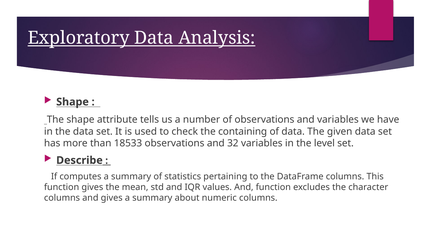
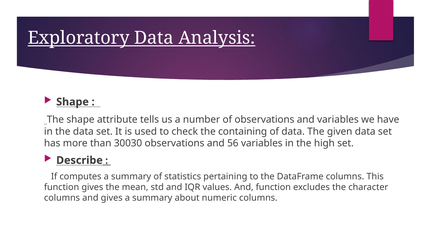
18533: 18533 -> 30030
32: 32 -> 56
level: level -> high
